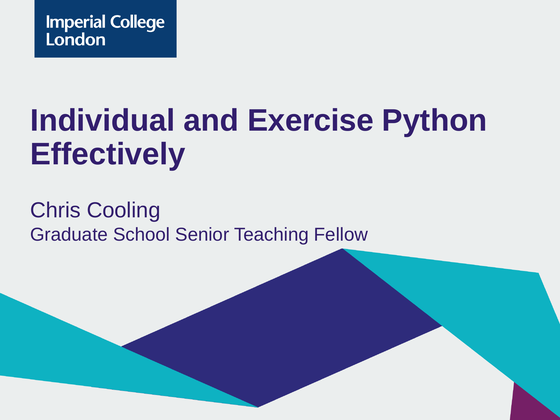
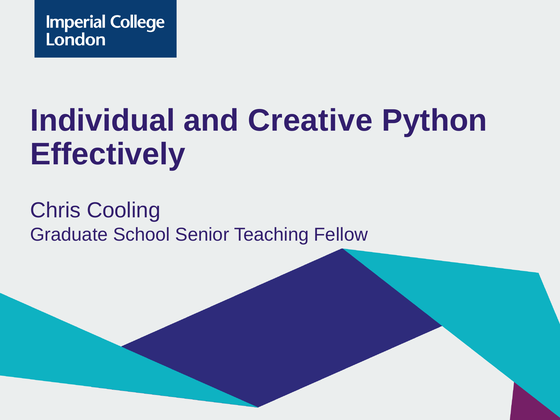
Exercise: Exercise -> Creative
